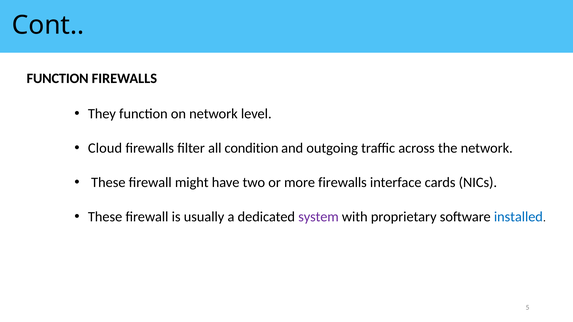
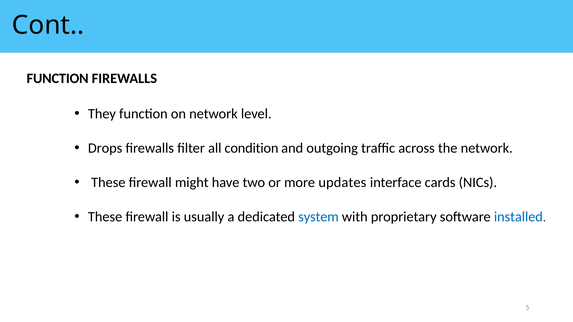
Cloud: Cloud -> Drops
more firewalls: firewalls -> updates
system colour: purple -> blue
